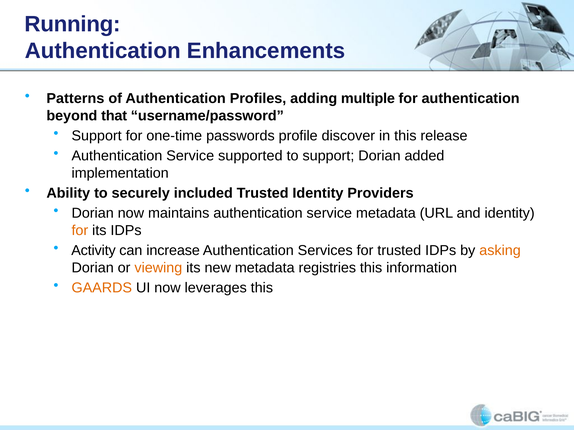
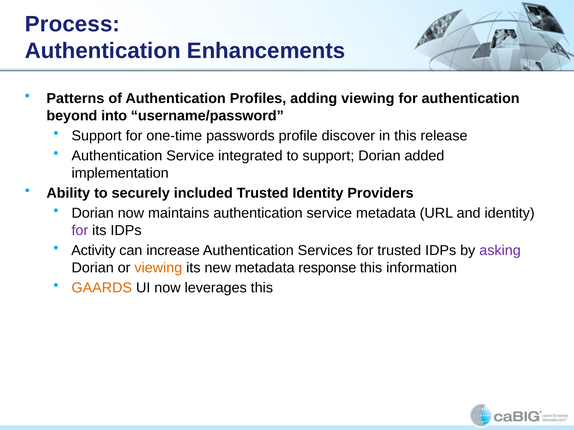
Running: Running -> Process
adding multiple: multiple -> viewing
that: that -> into
supported: supported -> integrated
for at (80, 231) colour: orange -> purple
asking colour: orange -> purple
registries: registries -> response
